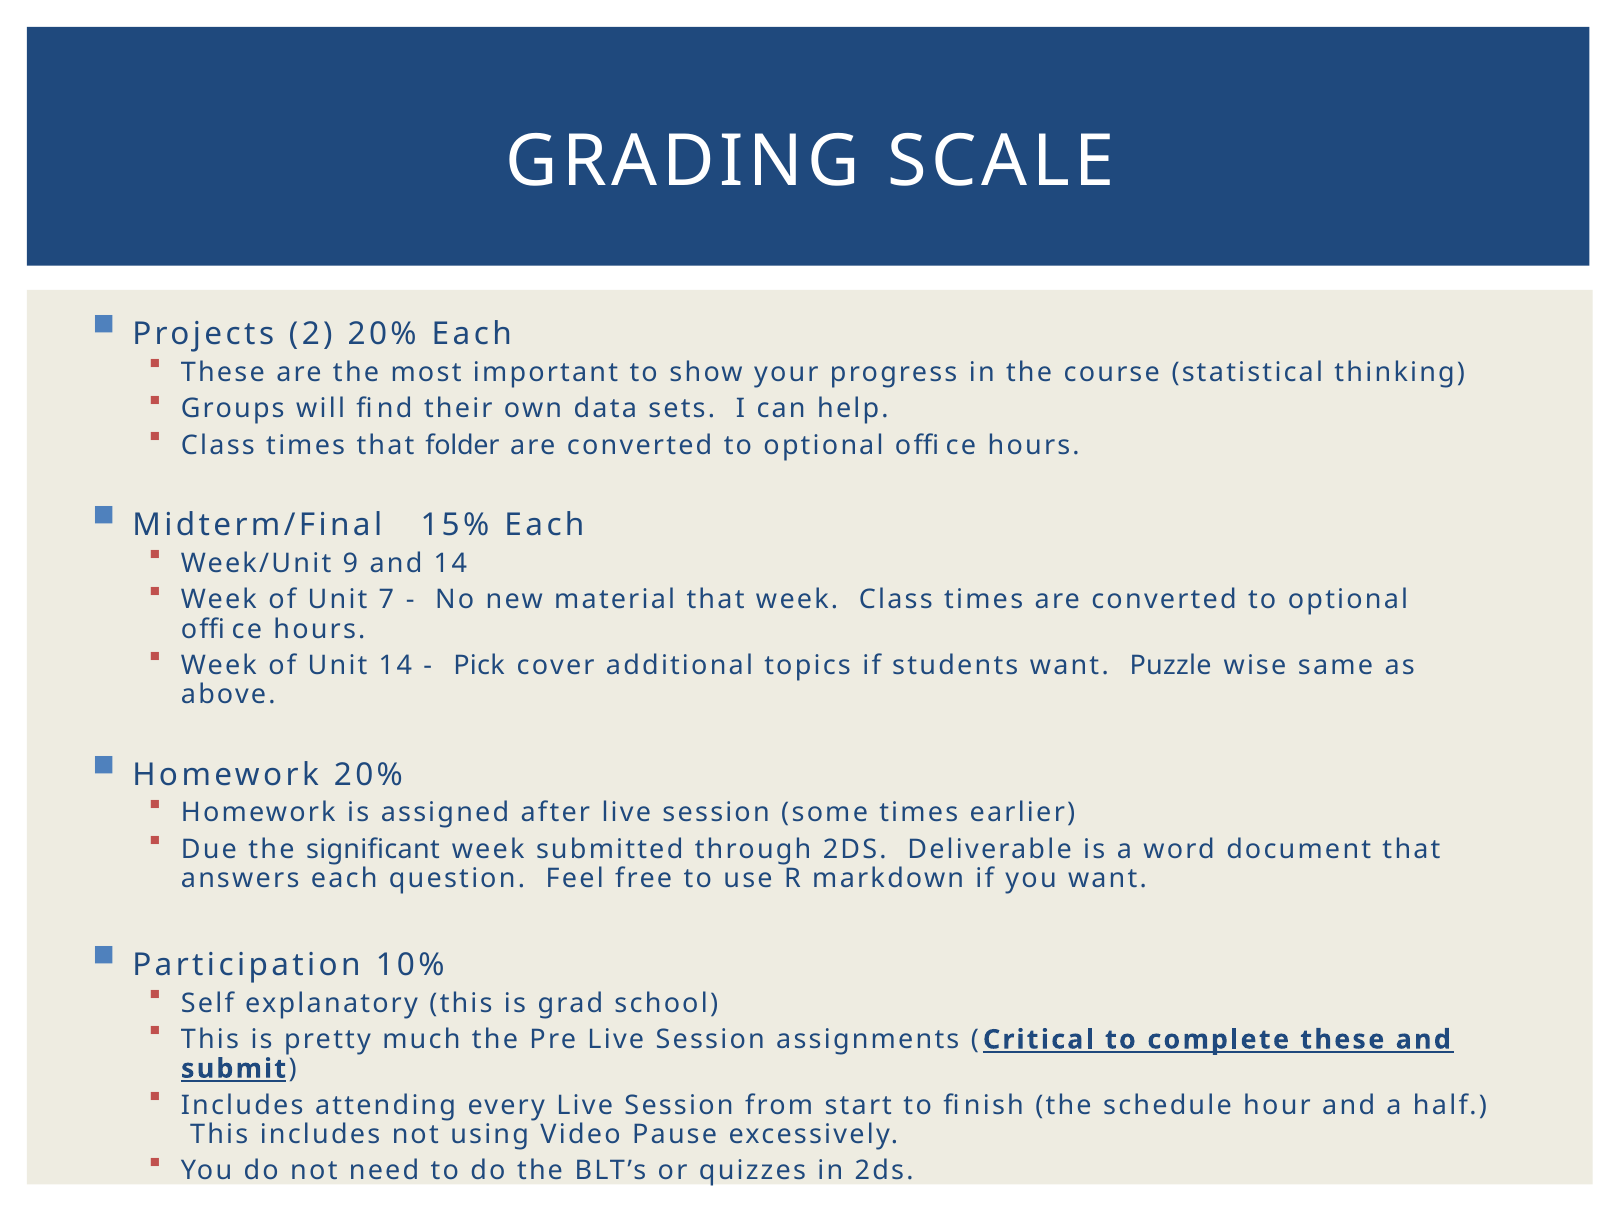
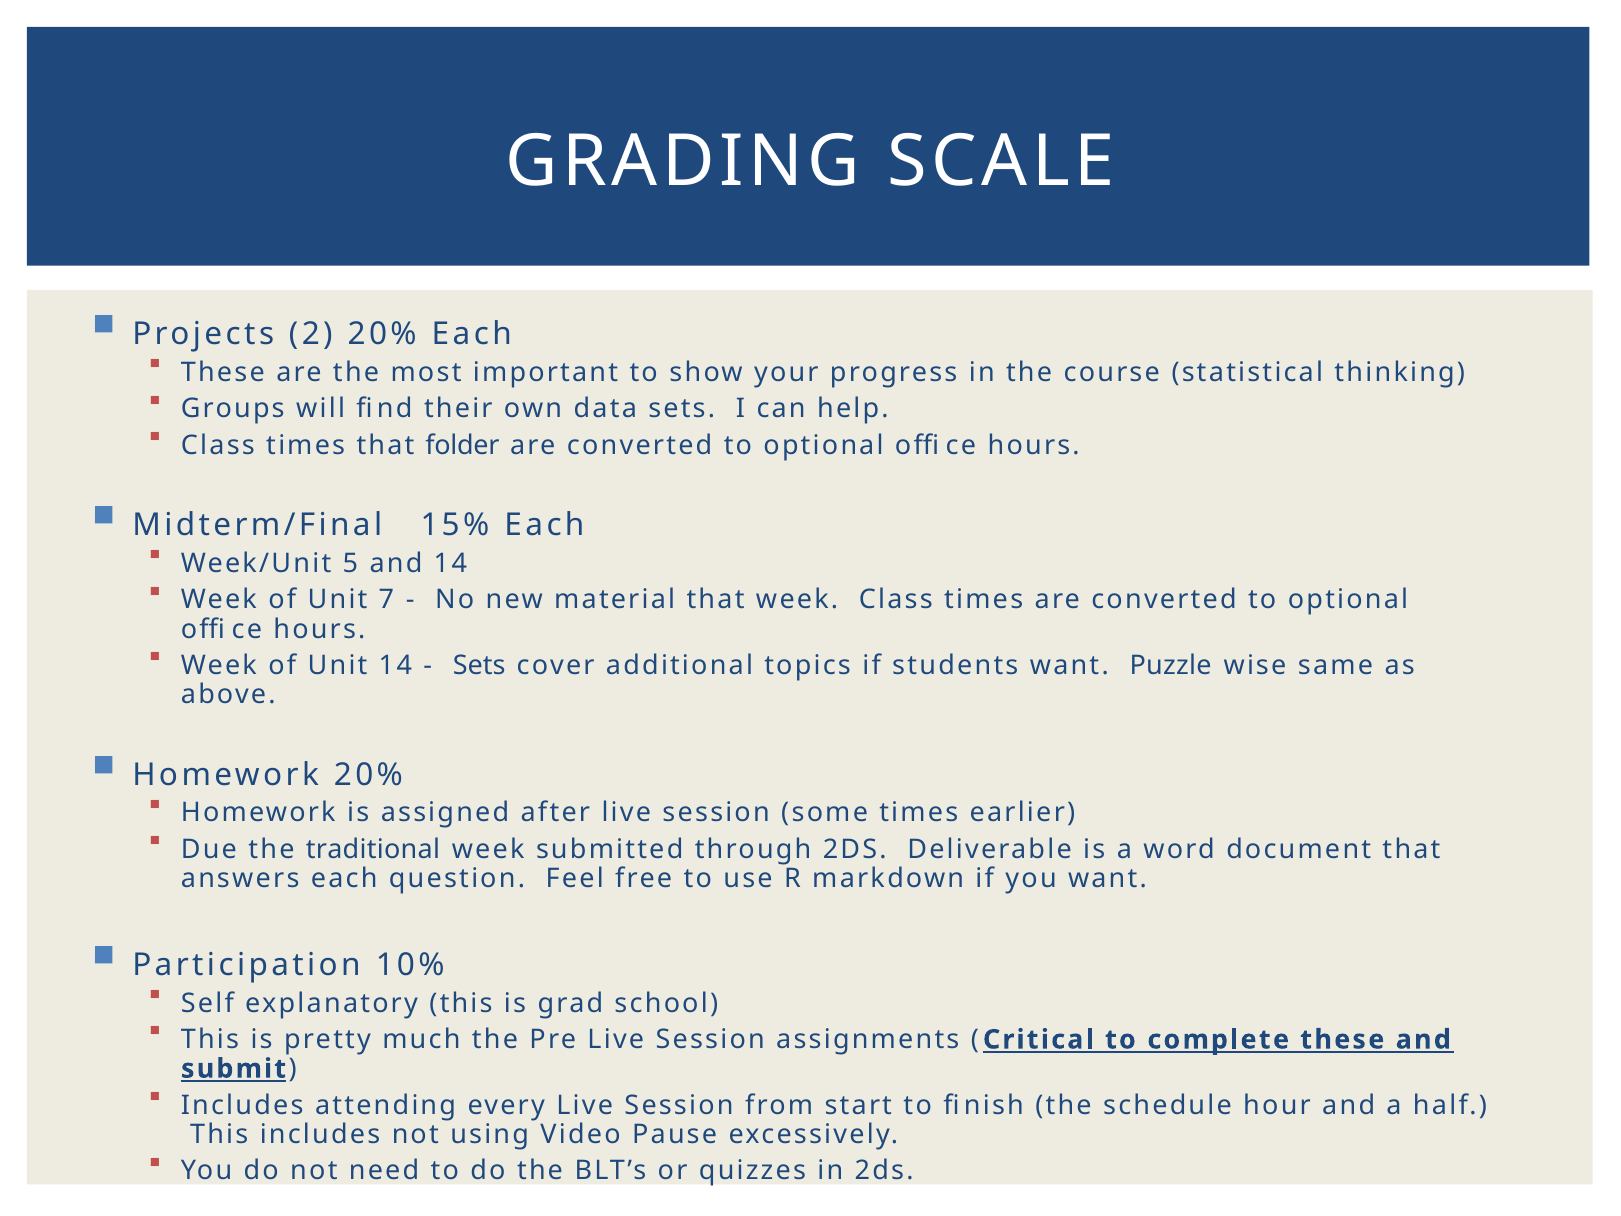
9: 9 -> 5
Pick at (479, 665): Pick -> Sets
significant: significant -> traditional
